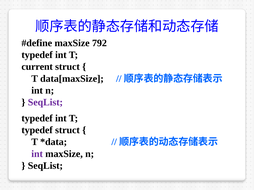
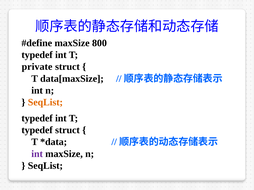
792: 792 -> 800
current: current -> private
SeqList at (45, 102) colour: purple -> orange
